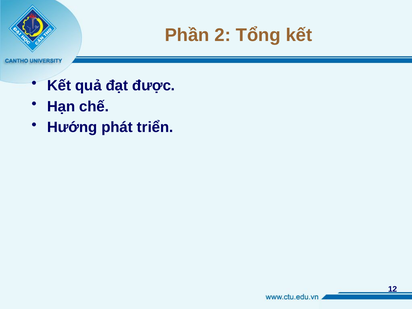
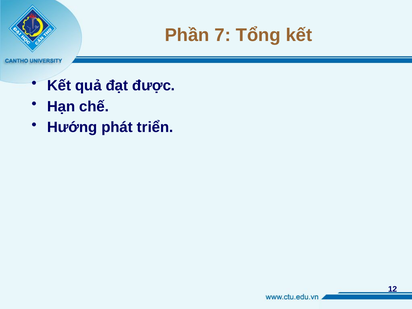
2: 2 -> 7
